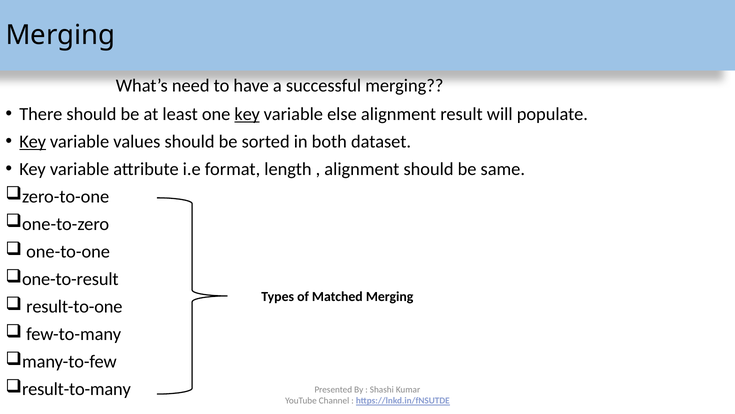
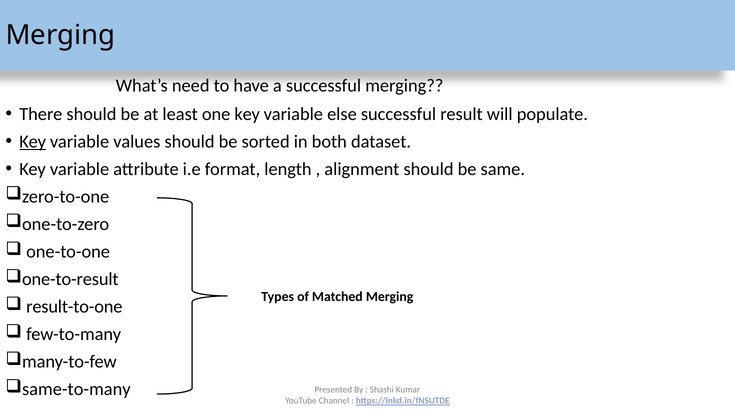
key at (247, 114) underline: present -> none
else alignment: alignment -> successful
result-to-many: result-to-many -> same-to-many
